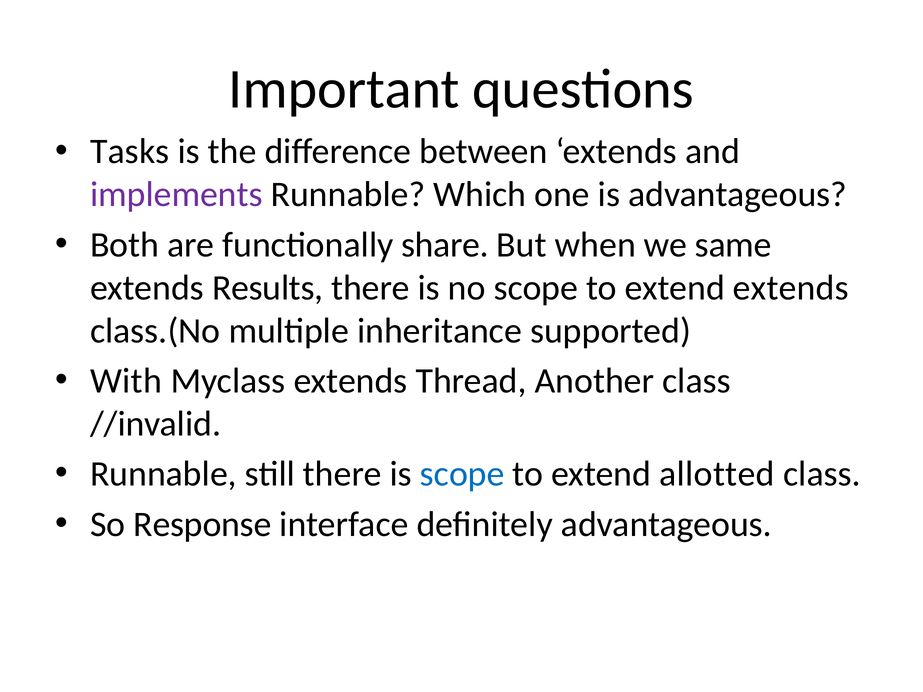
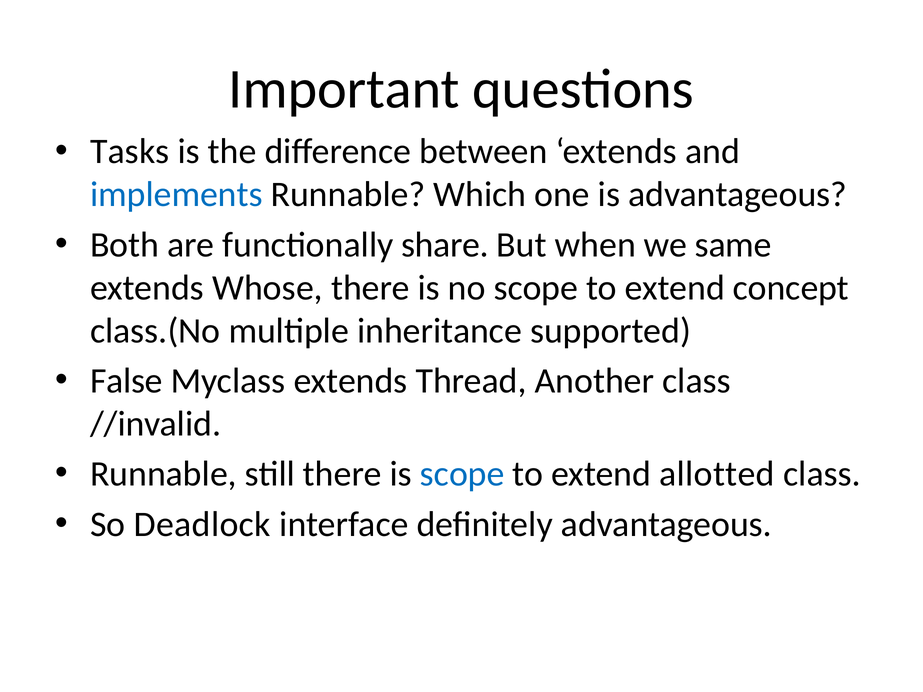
implements colour: purple -> blue
Results: Results -> Whose
extend extends: extends -> concept
With: With -> False
Response: Response -> Deadlock
